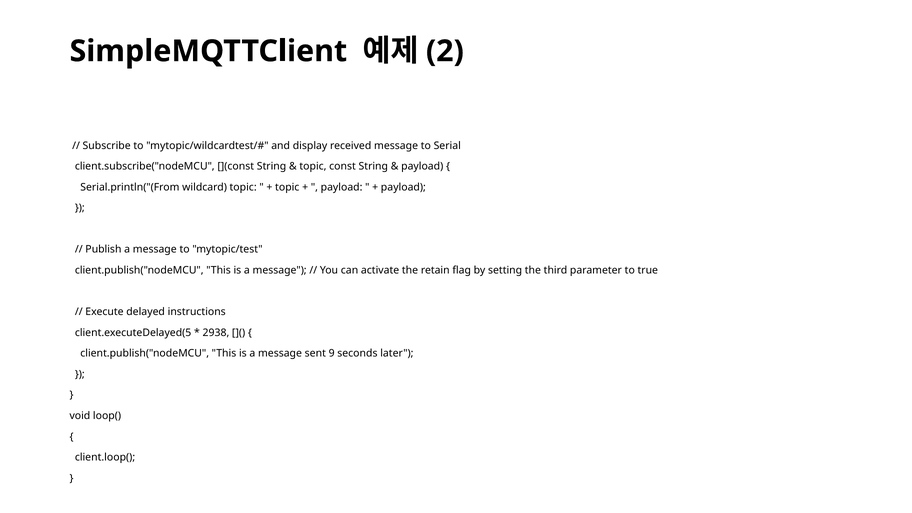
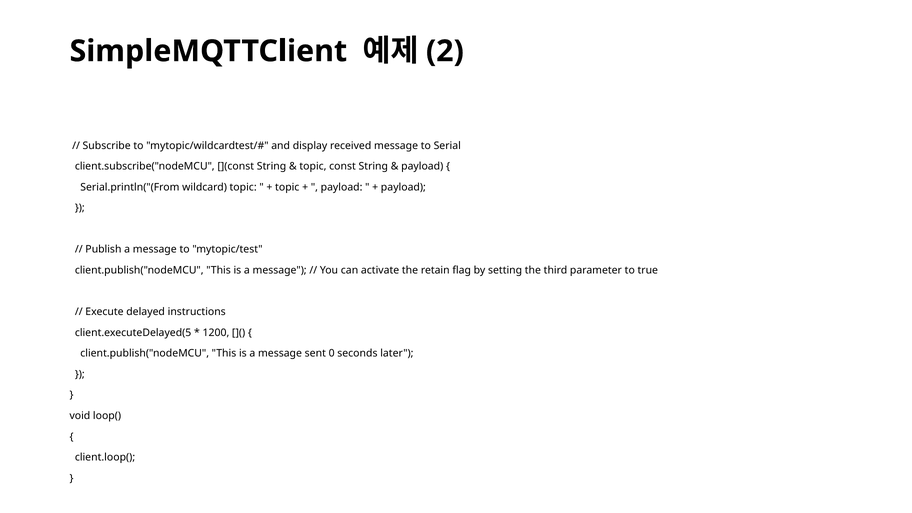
2938: 2938 -> 1200
9: 9 -> 0
